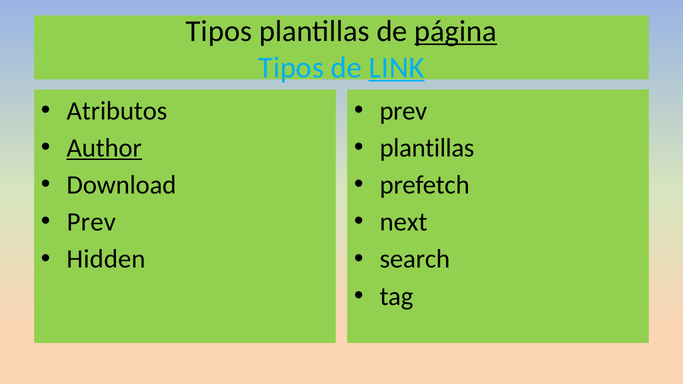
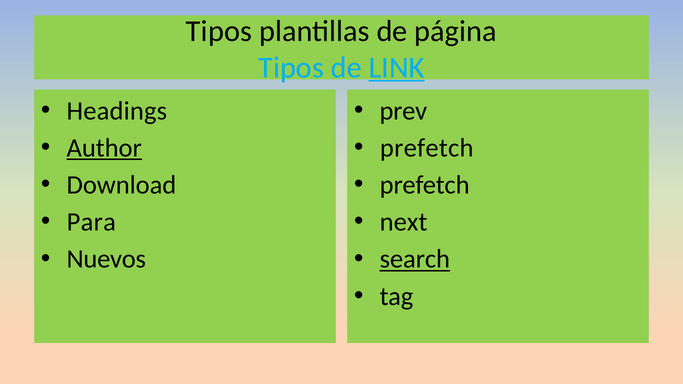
página underline: present -> none
Atributos: Atributos -> Headings
plantillas at (427, 148): plantillas -> prefetch
Prev at (91, 222): Prev -> Para
Hidden: Hidden -> Nuevos
search underline: none -> present
